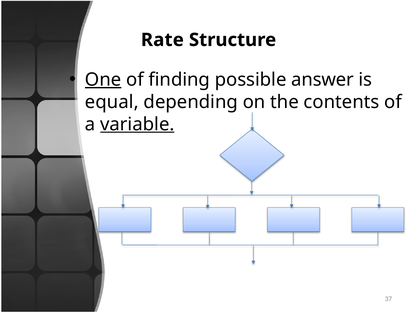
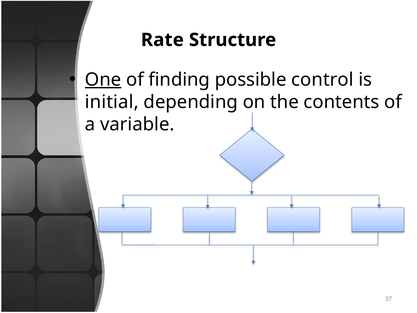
answer: answer -> control
equal: equal -> initial
variable underline: present -> none
